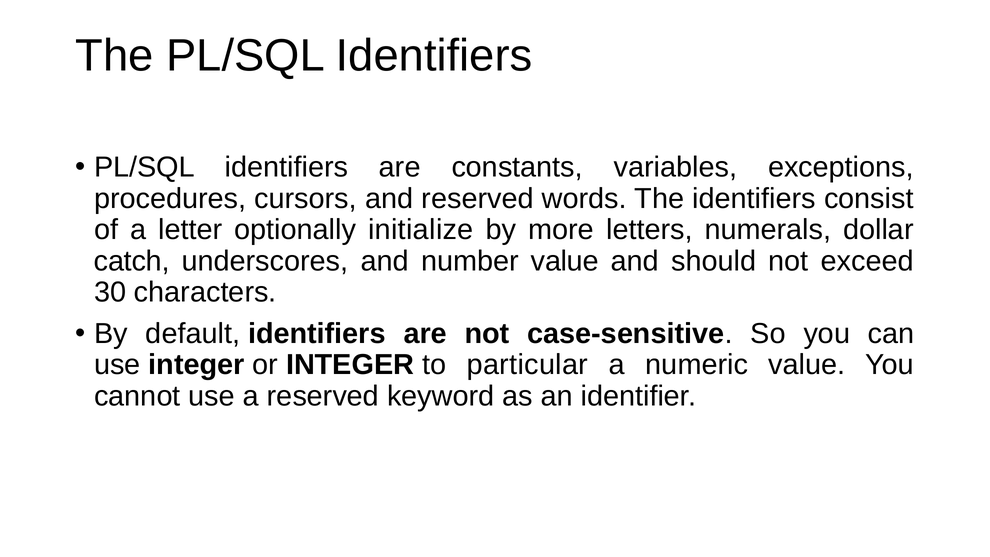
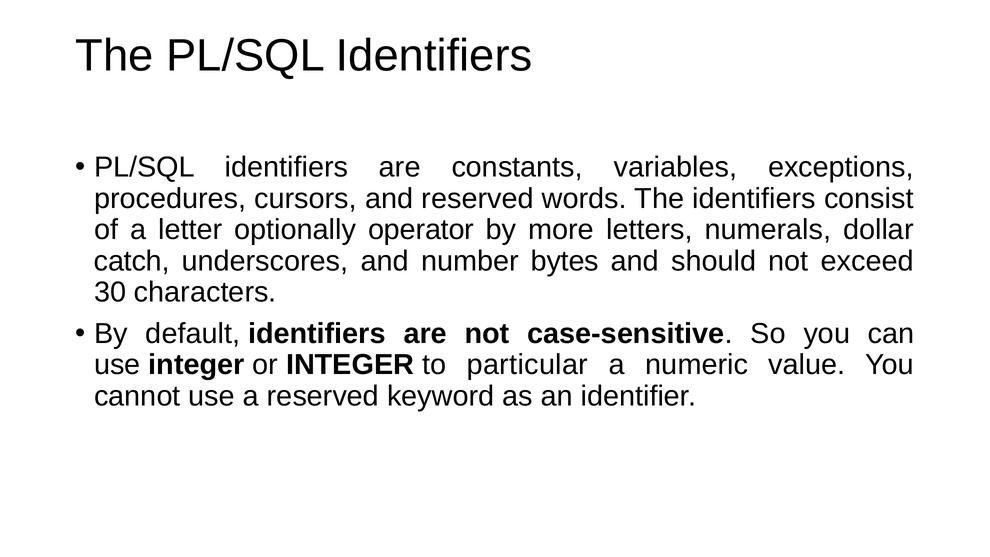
initialize: initialize -> operator
number value: value -> bytes
